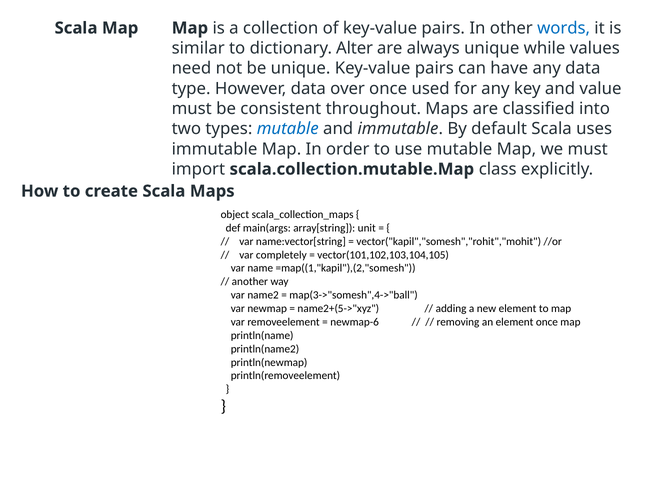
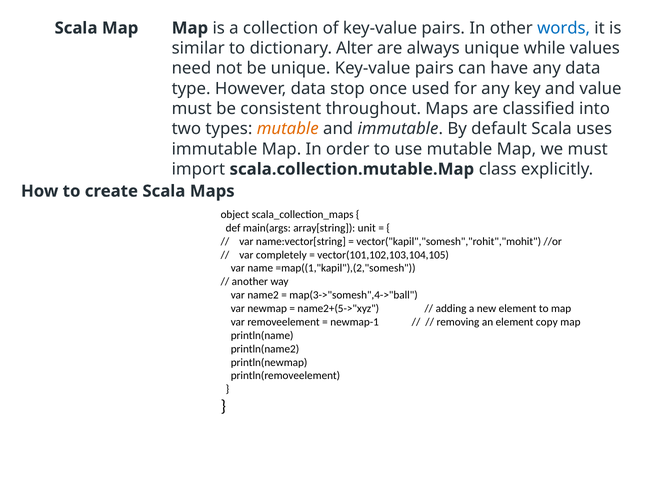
over: over -> stop
mutable at (288, 129) colour: blue -> orange
newmap-6: newmap-6 -> newmap-1
element once: once -> copy
